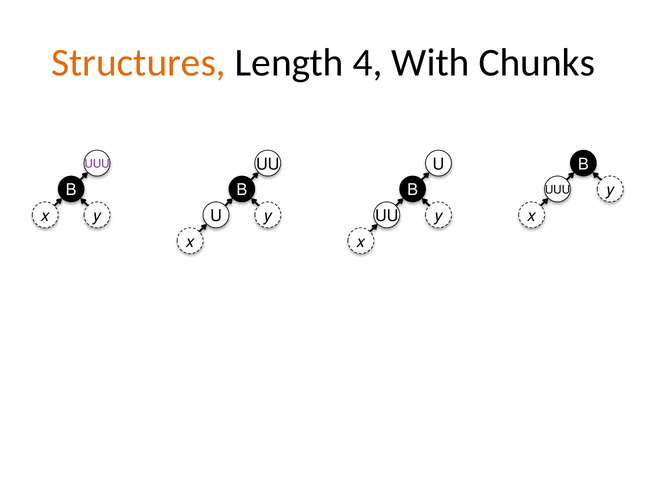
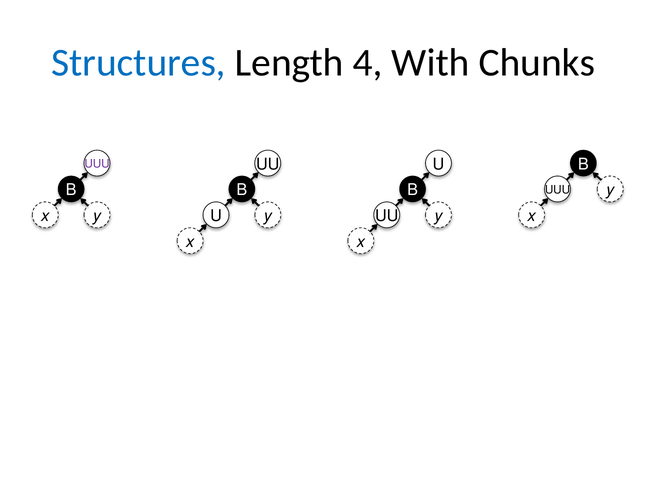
Structures colour: orange -> blue
